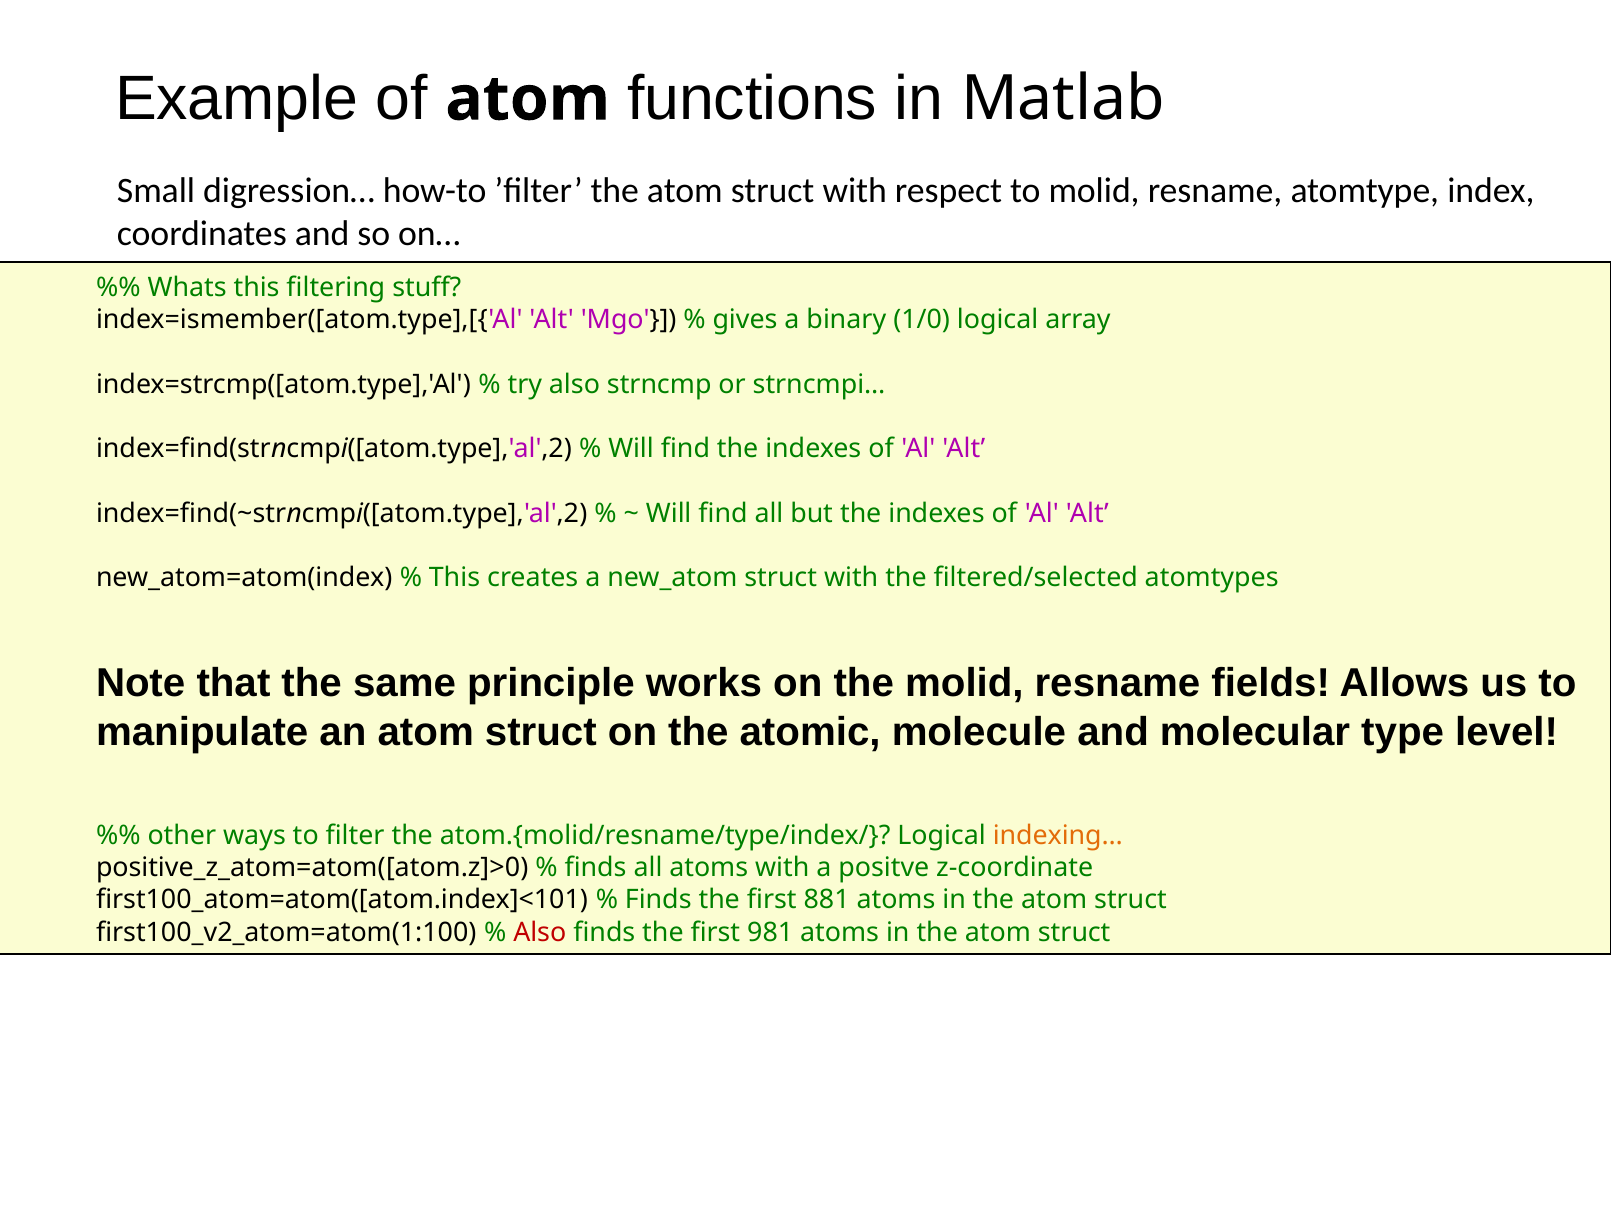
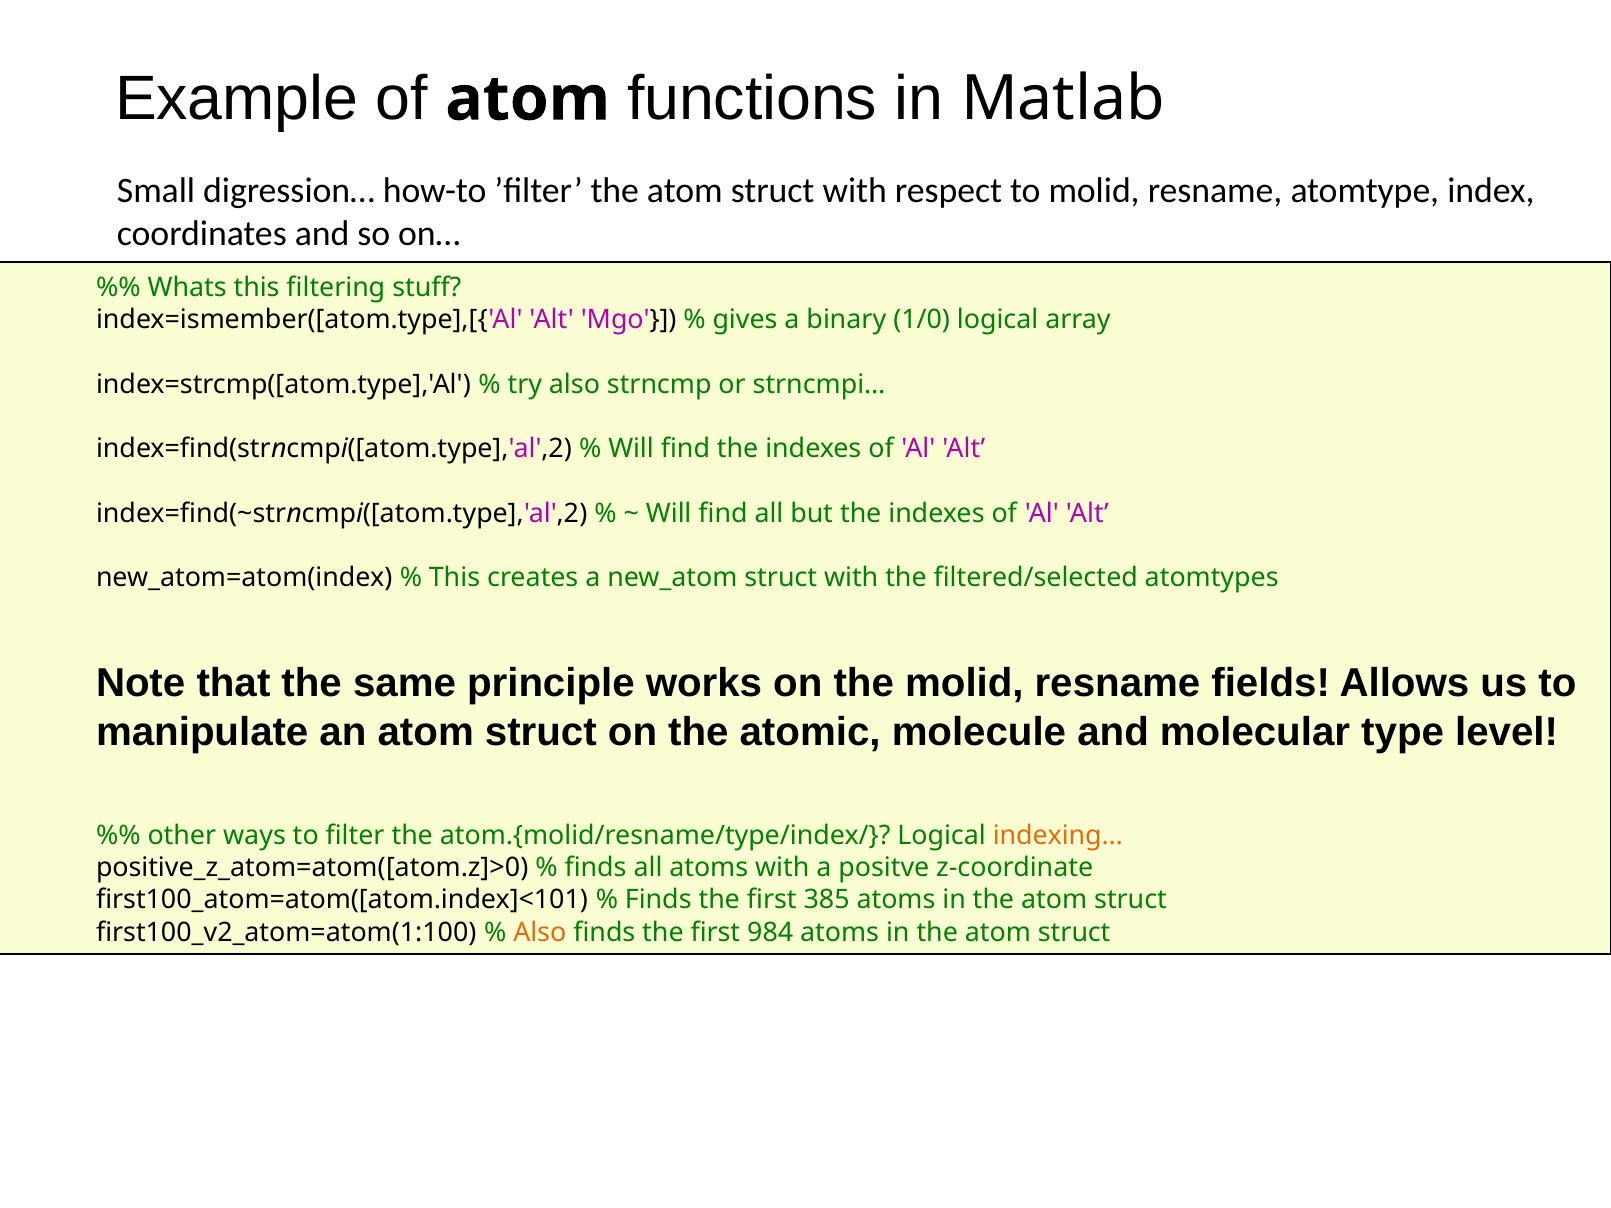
881: 881 -> 385
Also at (540, 932) colour: red -> orange
981: 981 -> 984
